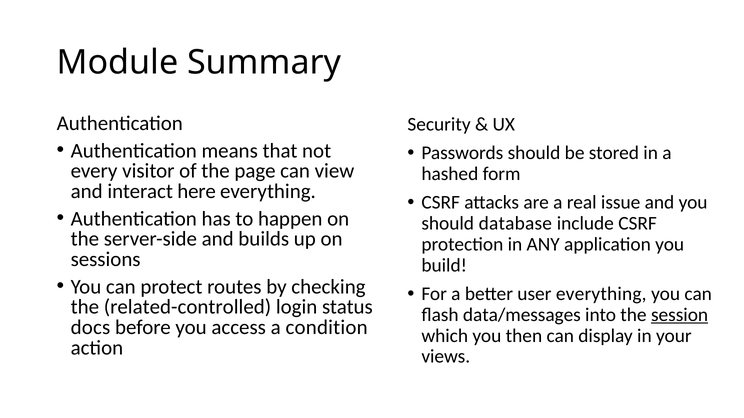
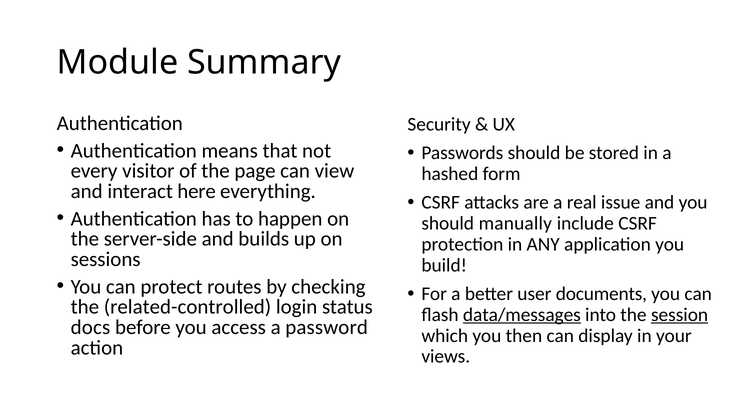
database: database -> manually
user everything: everything -> documents
data/messages underline: none -> present
condition: condition -> password
